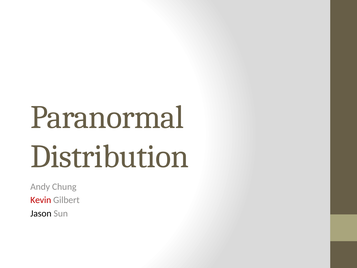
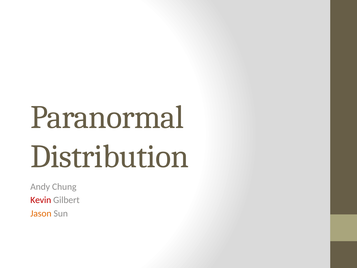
Jason colour: black -> orange
